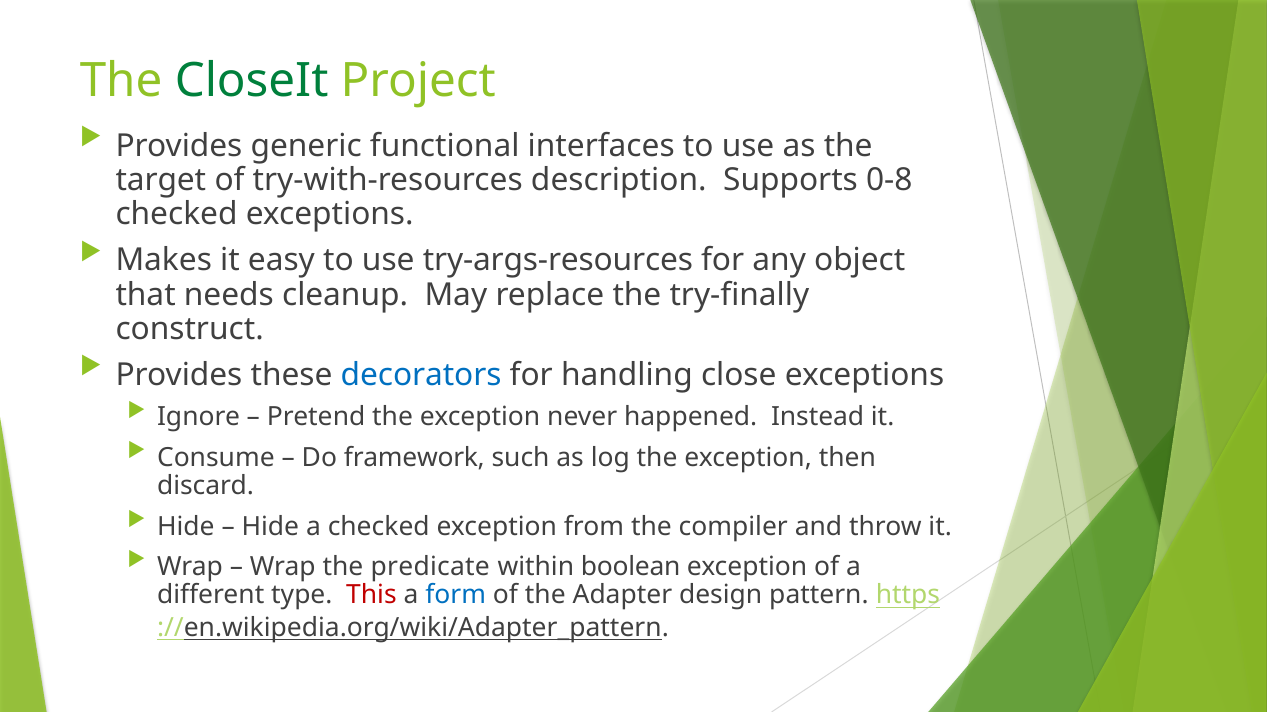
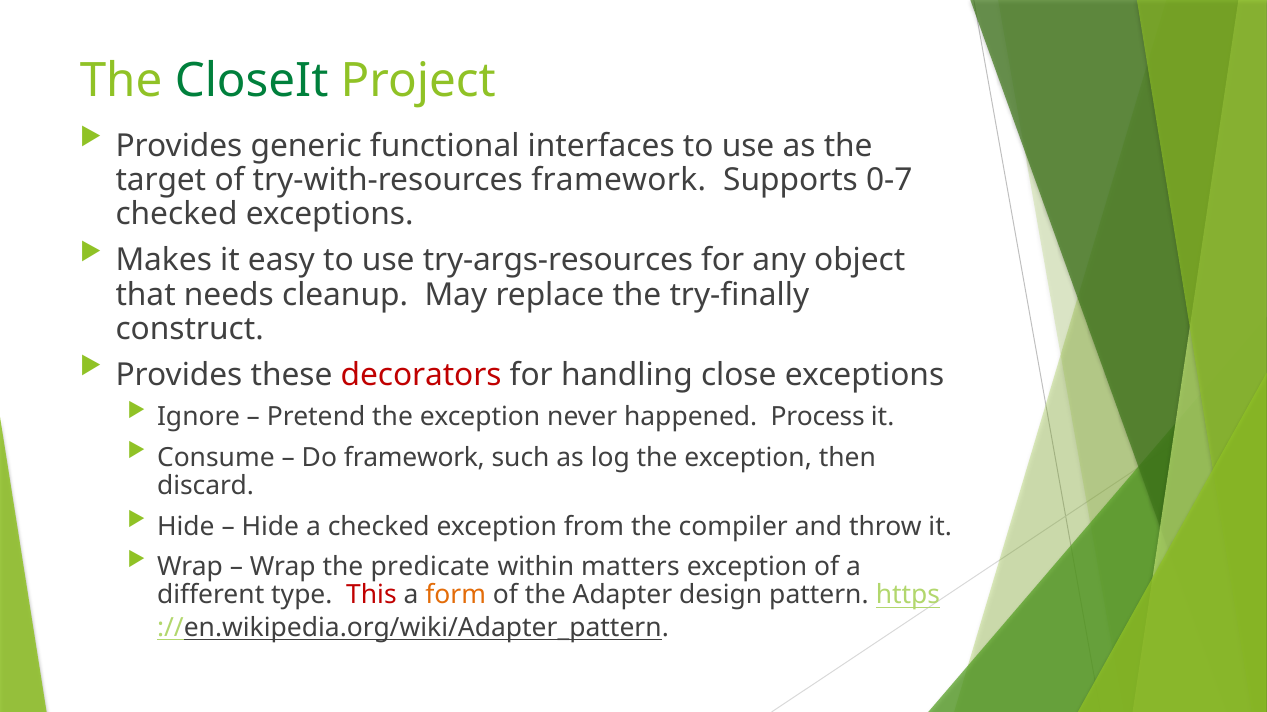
try-with-resources description: description -> framework
0-8: 0-8 -> 0-7
decorators colour: blue -> red
Instead: Instead -> Process
boolean: boolean -> matters
form colour: blue -> orange
